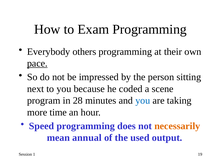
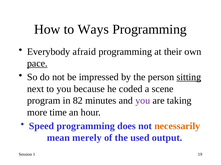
Exam: Exam -> Ways
others: others -> afraid
sitting underline: none -> present
28: 28 -> 82
you at (143, 101) colour: blue -> purple
annual: annual -> merely
